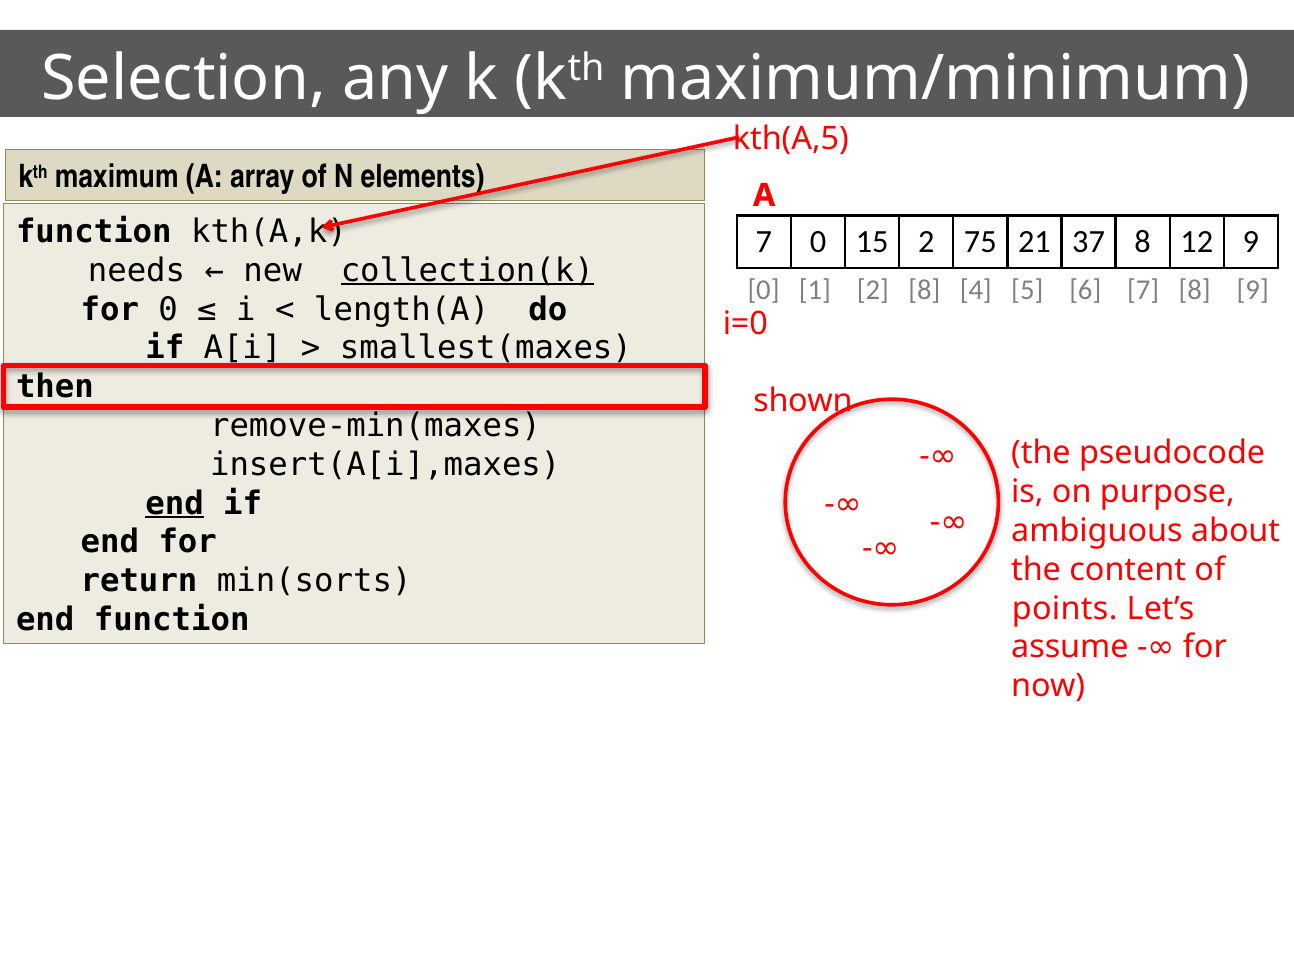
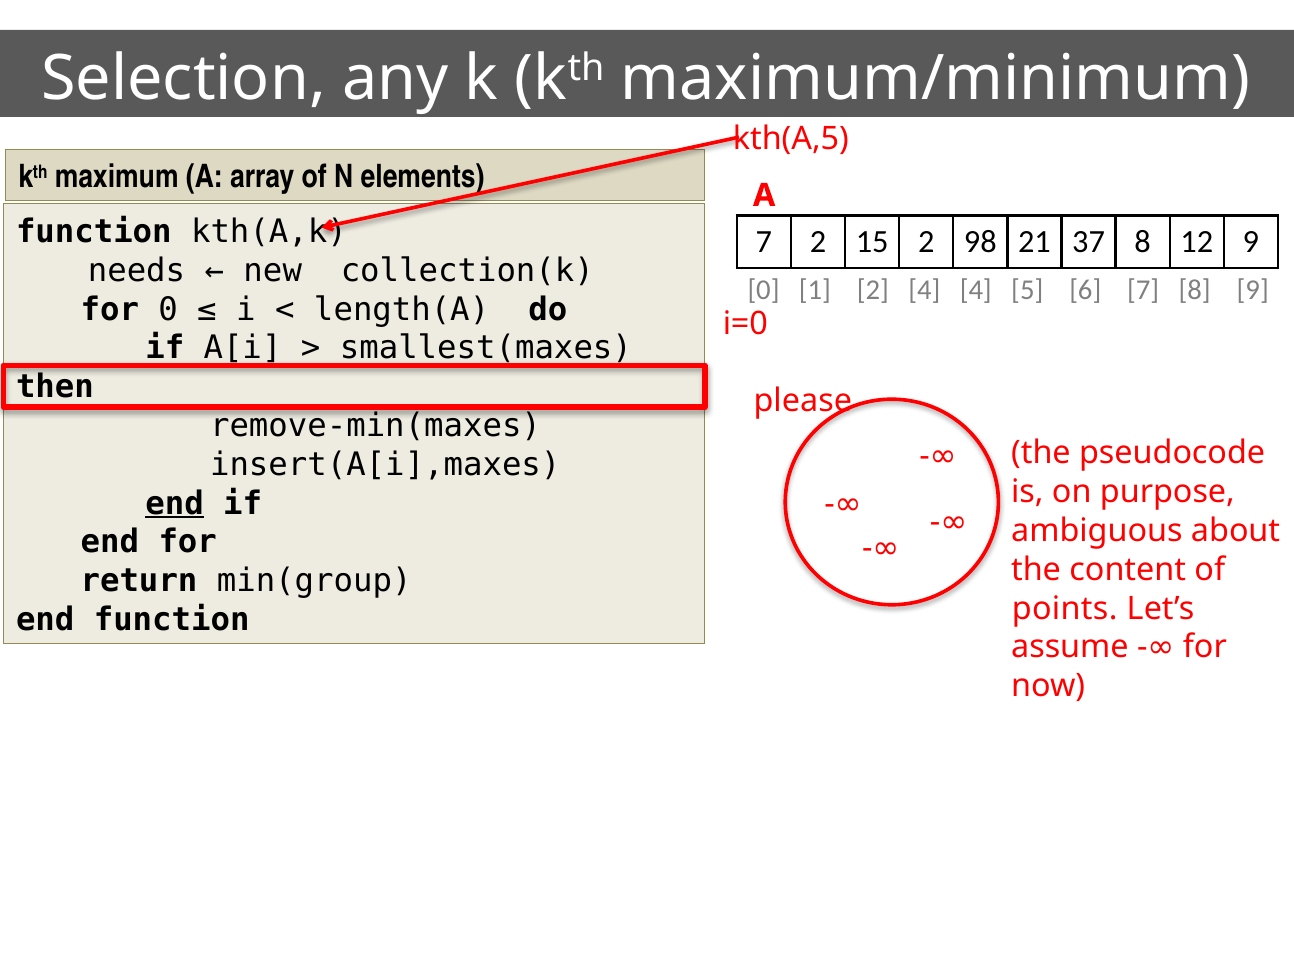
7 0: 0 -> 2
75: 75 -> 98
collection(k underline: present -> none
2 8: 8 -> 4
shown: shown -> please
min(sorts: min(sorts -> min(group
